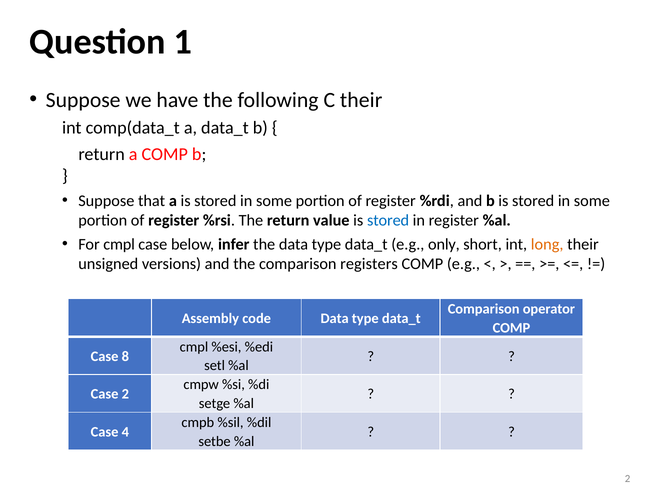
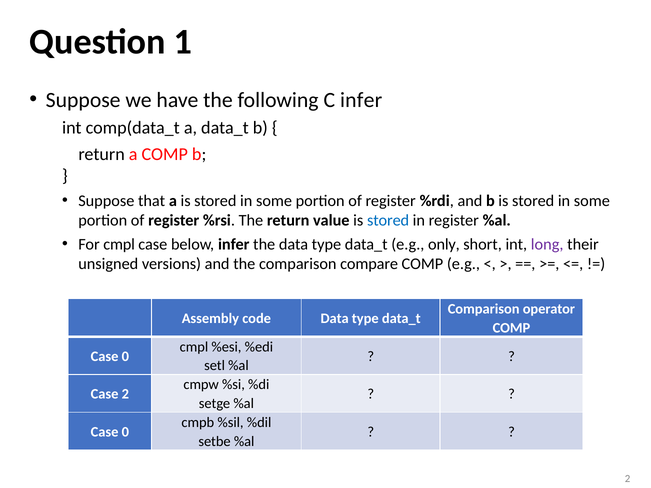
C their: their -> infer
long colour: orange -> purple
registers: registers -> compare
8 at (125, 356): 8 -> 0
4 at (125, 432): 4 -> 0
